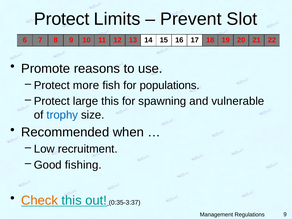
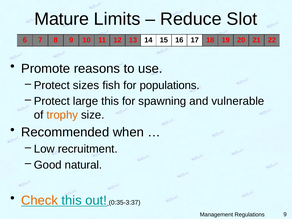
Protect at (62, 19): Protect -> Mature
Prevent: Prevent -> Reduce
more: more -> sizes
trophy colour: blue -> orange
fishing: fishing -> natural
